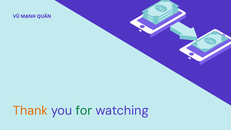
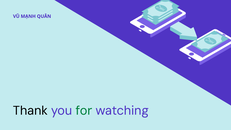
Thank colour: orange -> black
